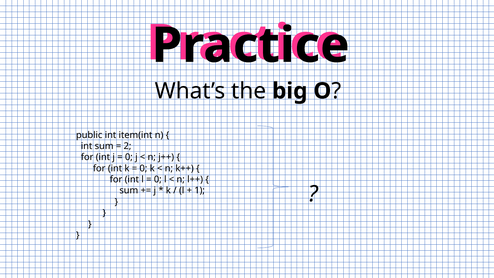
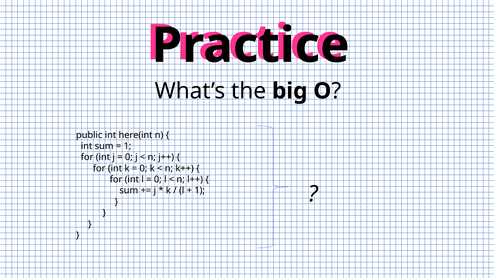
item(int: item(int -> here(int
2 at (128, 146): 2 -> 1
